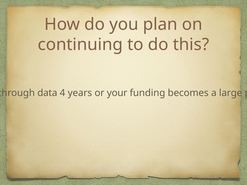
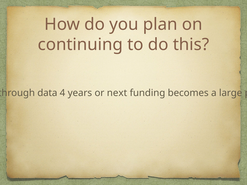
your: your -> next
